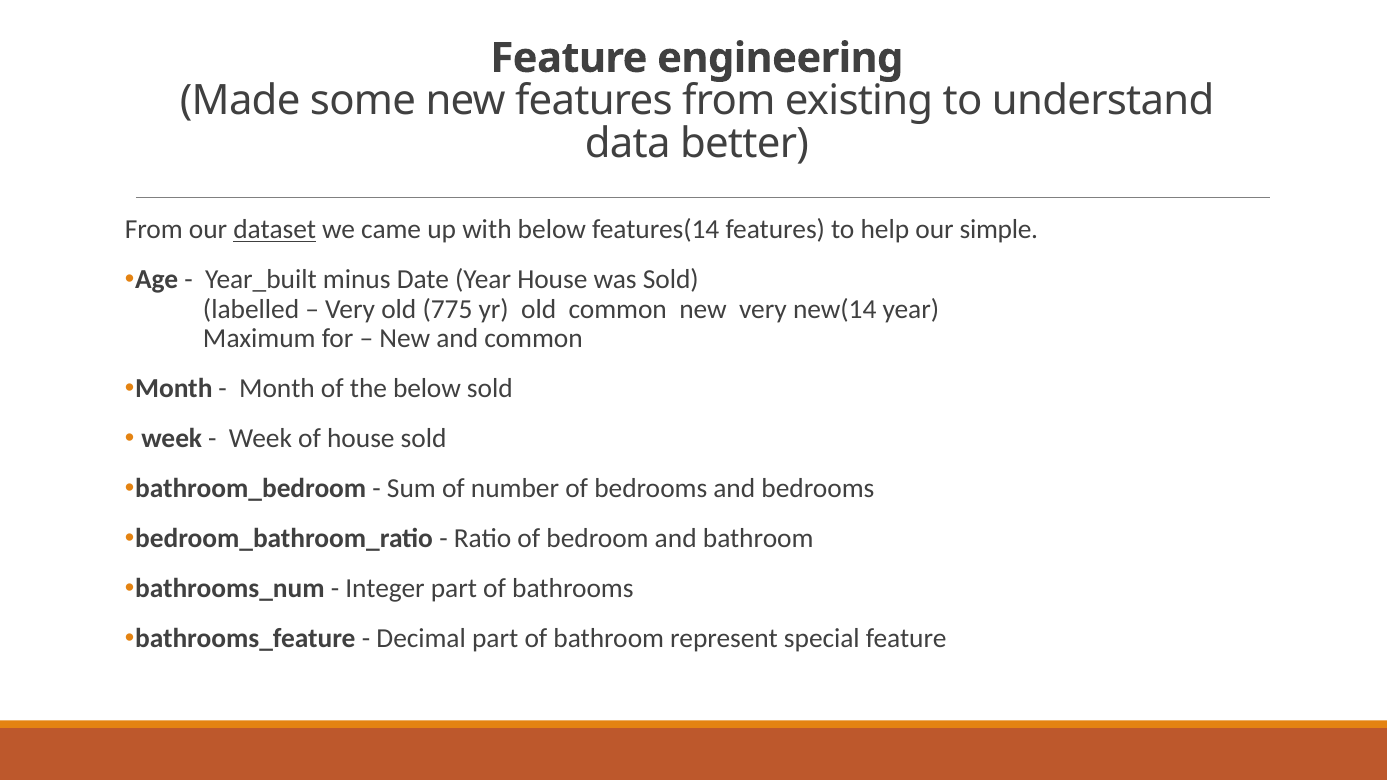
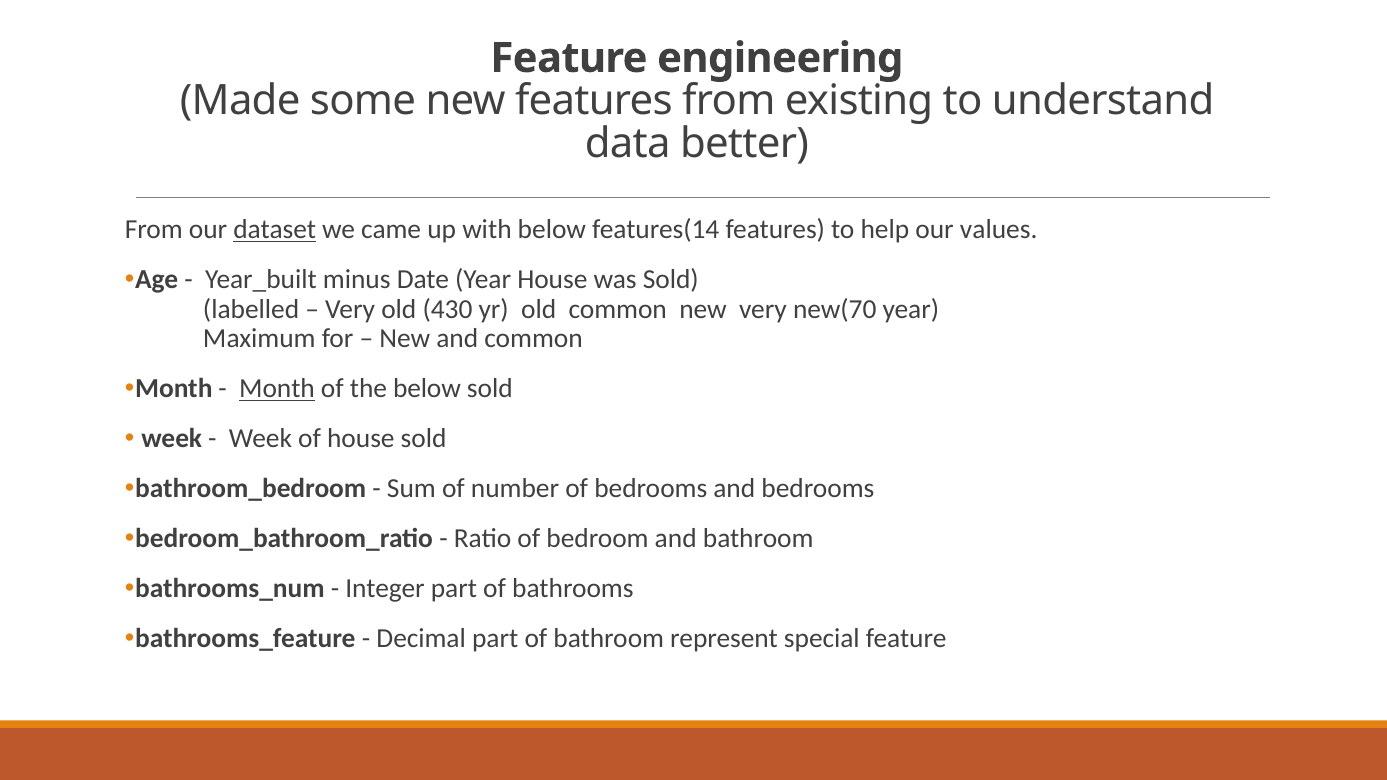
simple: simple -> values
775: 775 -> 430
new(14: new(14 -> new(70
Month at (277, 389) underline: none -> present
